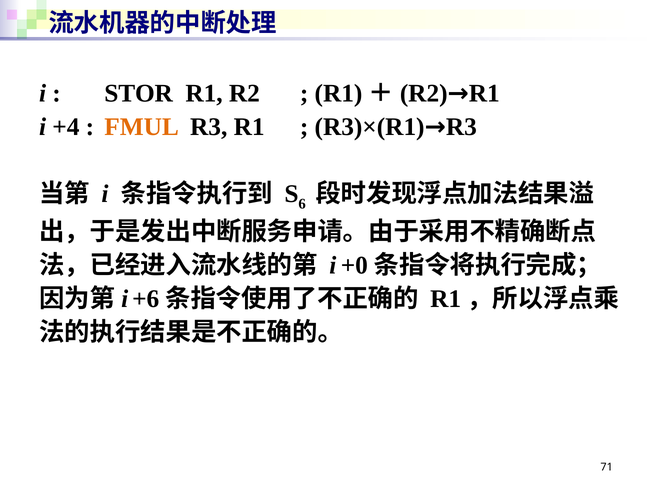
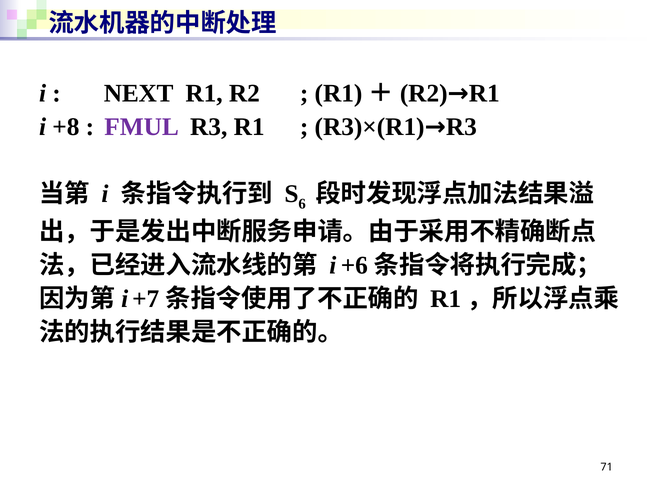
STOR: STOR -> NEXT
+4: +4 -> +8
FMUL colour: orange -> purple
+0: +0 -> +6
+6: +6 -> +7
